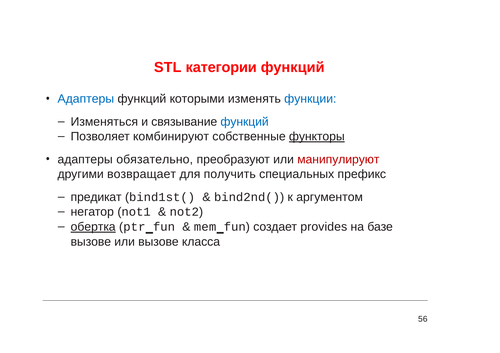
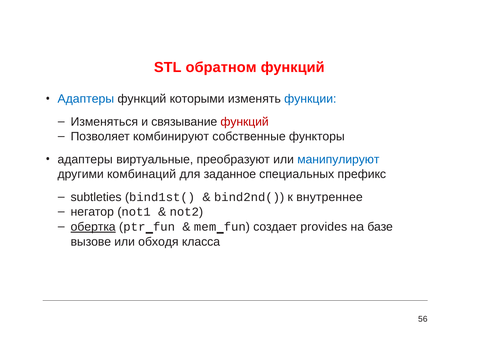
категории: категории -> обратном
функций at (245, 122) colour: blue -> red
функторы underline: present -> none
обязательно: обязательно -> виртуальные
манипулируют colour: red -> blue
возвращает: возвращает -> комбинаций
получить: получить -> заданное
предикат: предикат -> subtleties
аргументом: аргументом -> внутреннее
или вызове: вызове -> обходя
